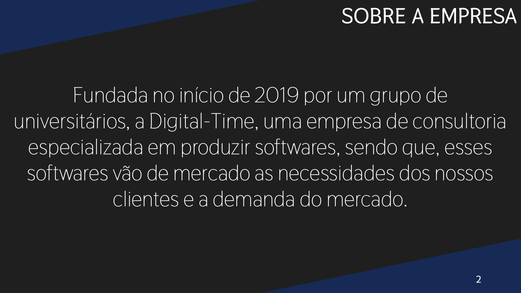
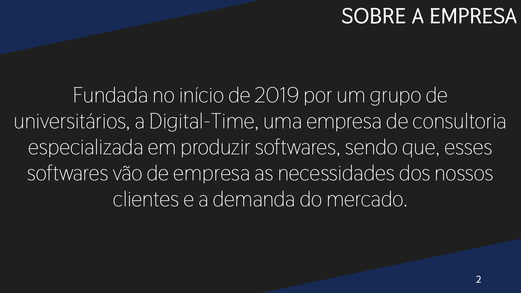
de mercado: mercado -> empresa
